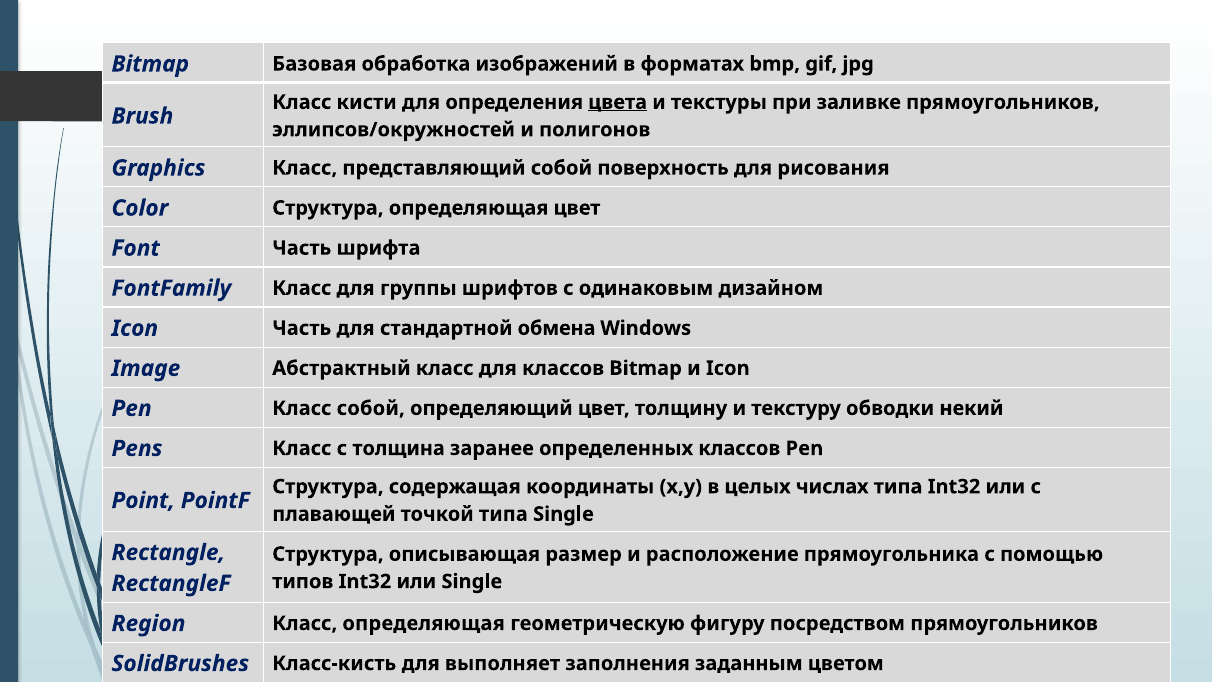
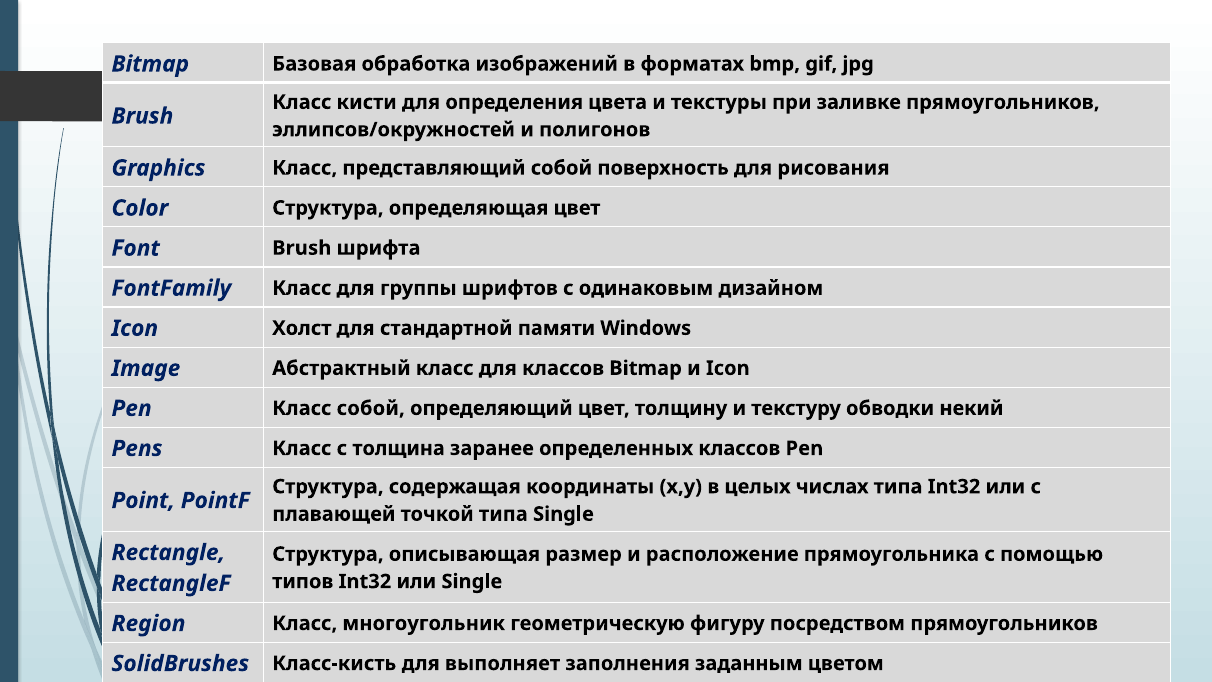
цвета underline: present -> none
Font Часть: Часть -> Brush
Icon Часть: Часть -> Холст
обмена: обмена -> памяти
Класс определяющая: определяющая -> многоугольник
